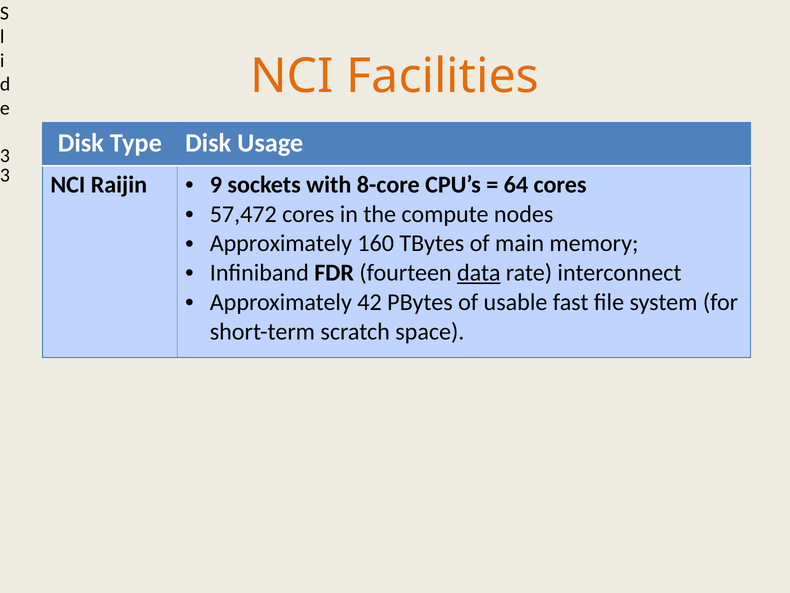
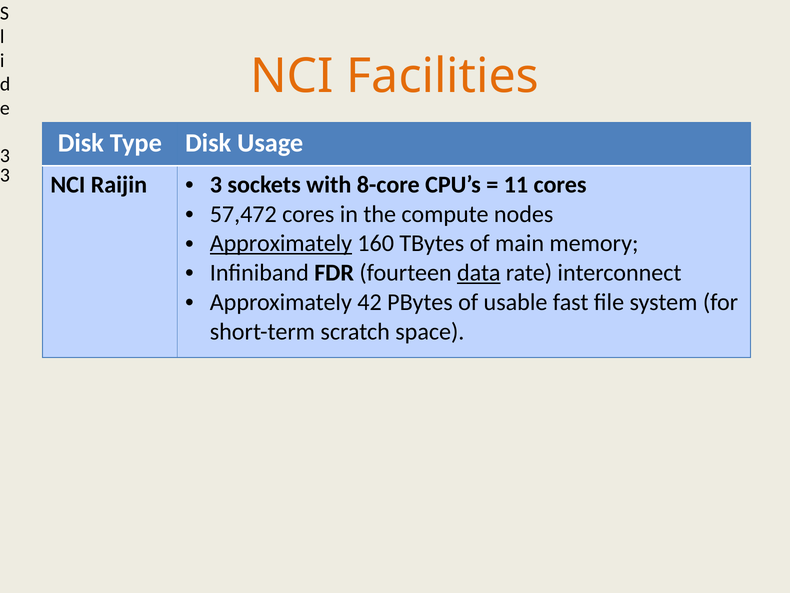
9 at (216, 184): 9 -> 3
64: 64 -> 11
Approximately at (281, 243) underline: none -> present
